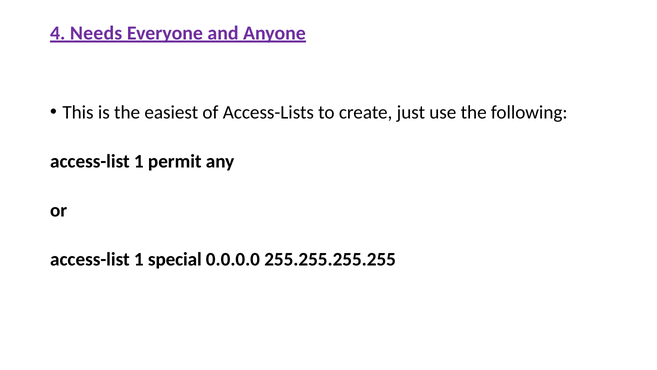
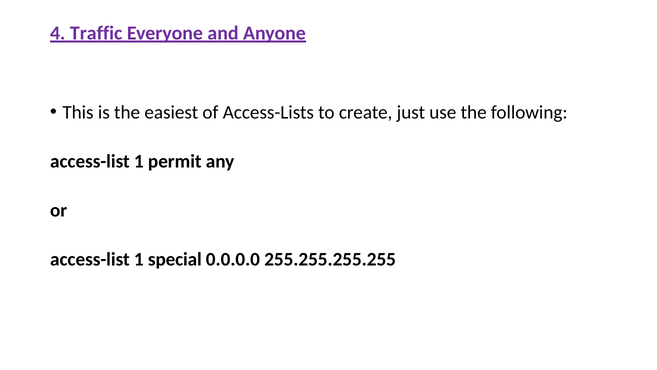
Needs: Needs -> Traffic
